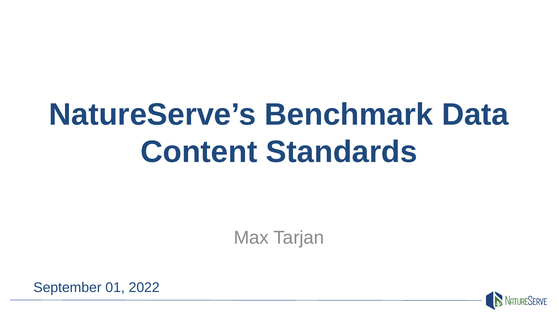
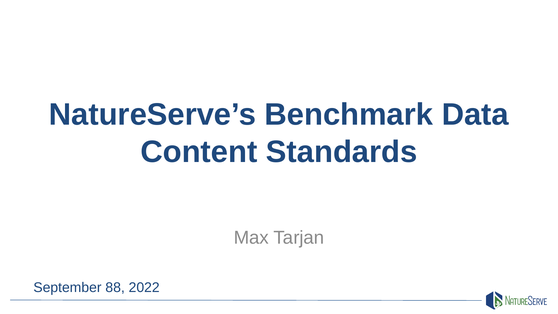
01: 01 -> 88
